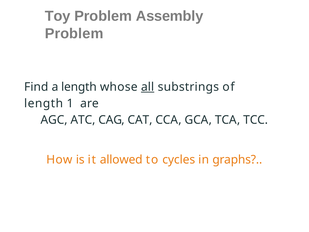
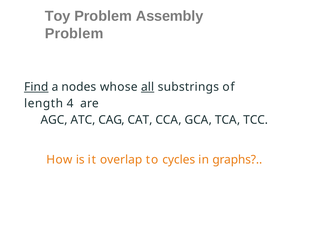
Find underline: none -> present
a length: length -> nodes
1: 1 -> 4
allowed: allowed -> overlap
